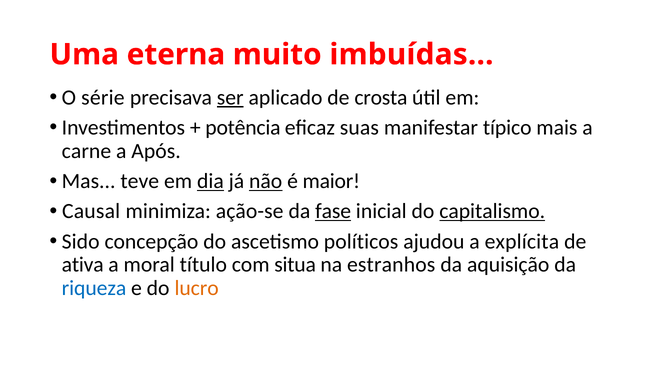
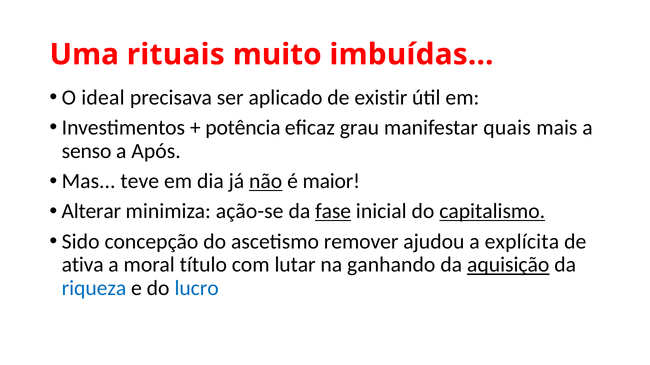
eterna: eterna -> rituais
série: série -> ideal
ser underline: present -> none
crosta: crosta -> existir
suas: suas -> grau
típico: típico -> quais
carne: carne -> senso
dia underline: present -> none
Causal: Causal -> Alterar
políticos: políticos -> remover
situa: situa -> lutar
estranhos: estranhos -> ganhando
aquisição underline: none -> present
lucro colour: orange -> blue
